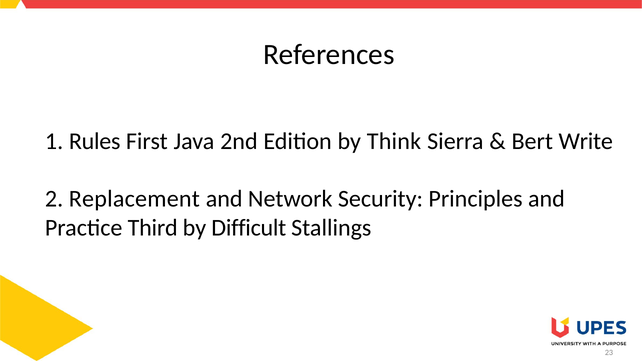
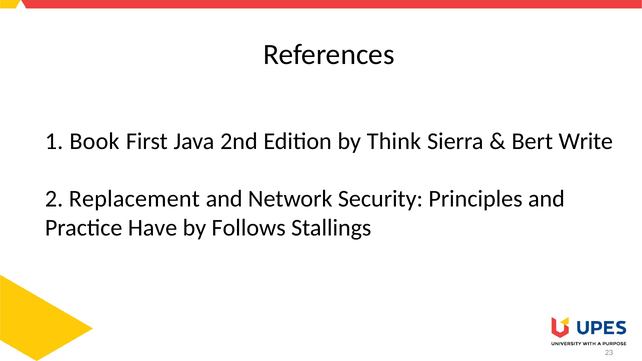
Rules: Rules -> Book
Third: Third -> Have
Difficult: Difficult -> Follows
